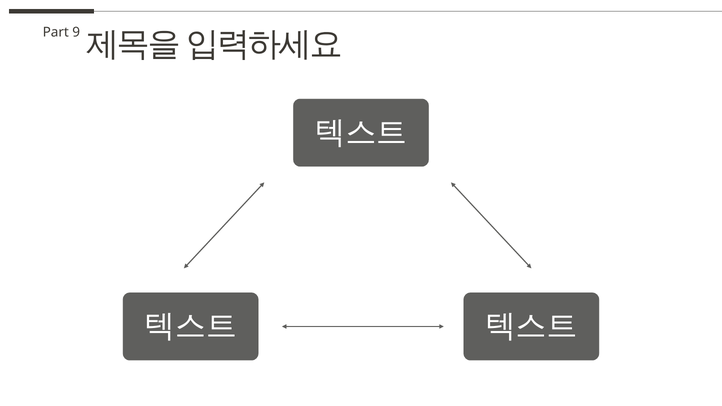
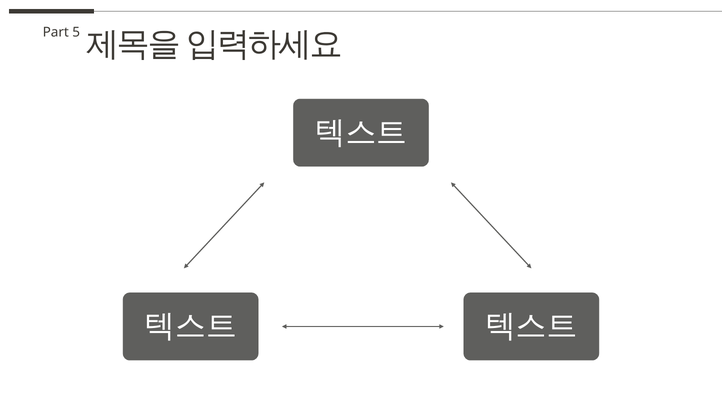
9: 9 -> 5
